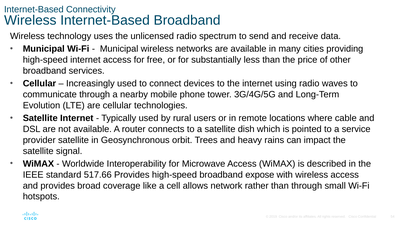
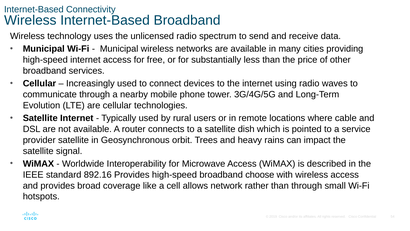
517.66: 517.66 -> 892.16
expose: expose -> choose
